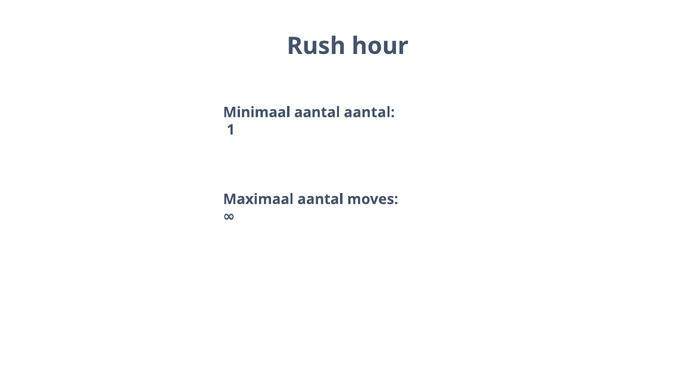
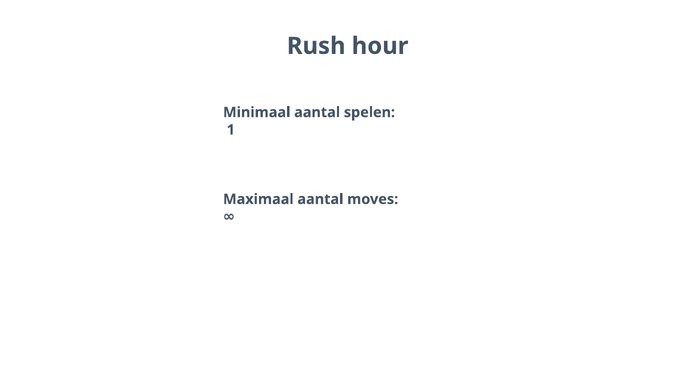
aantal aantal: aantal -> spelen
